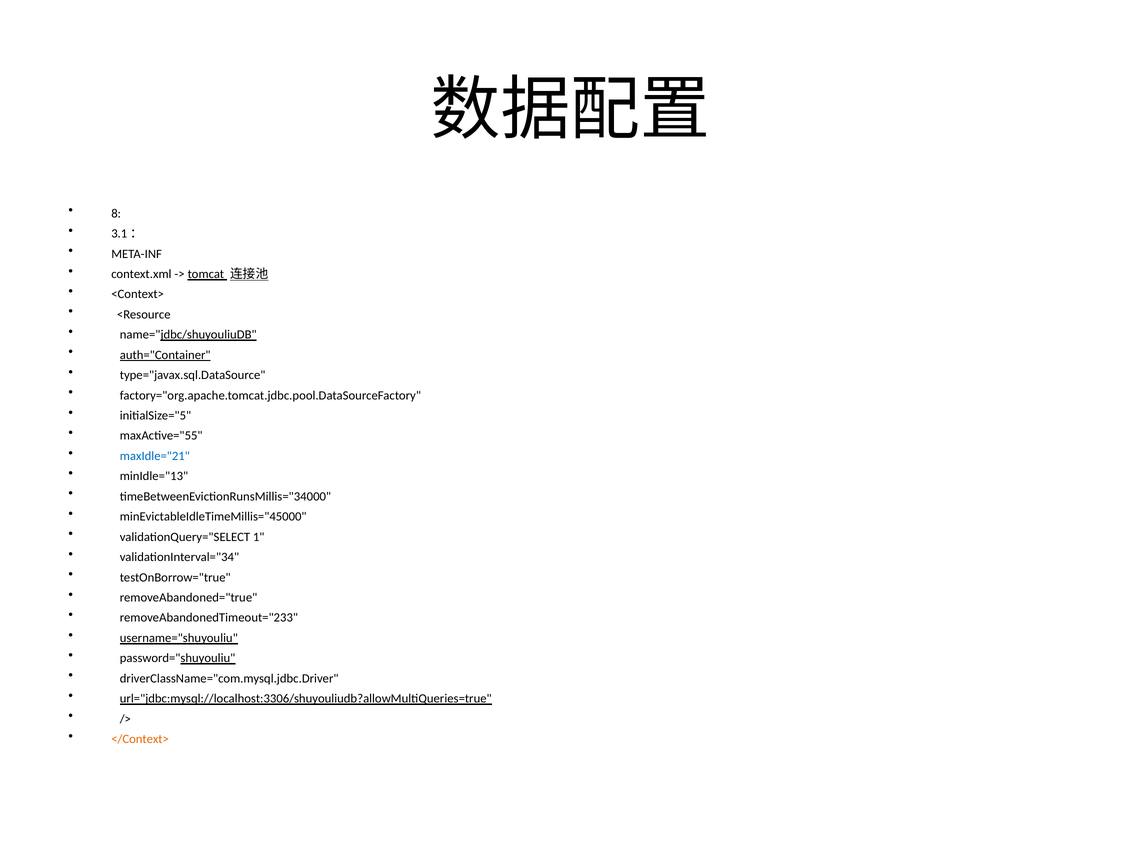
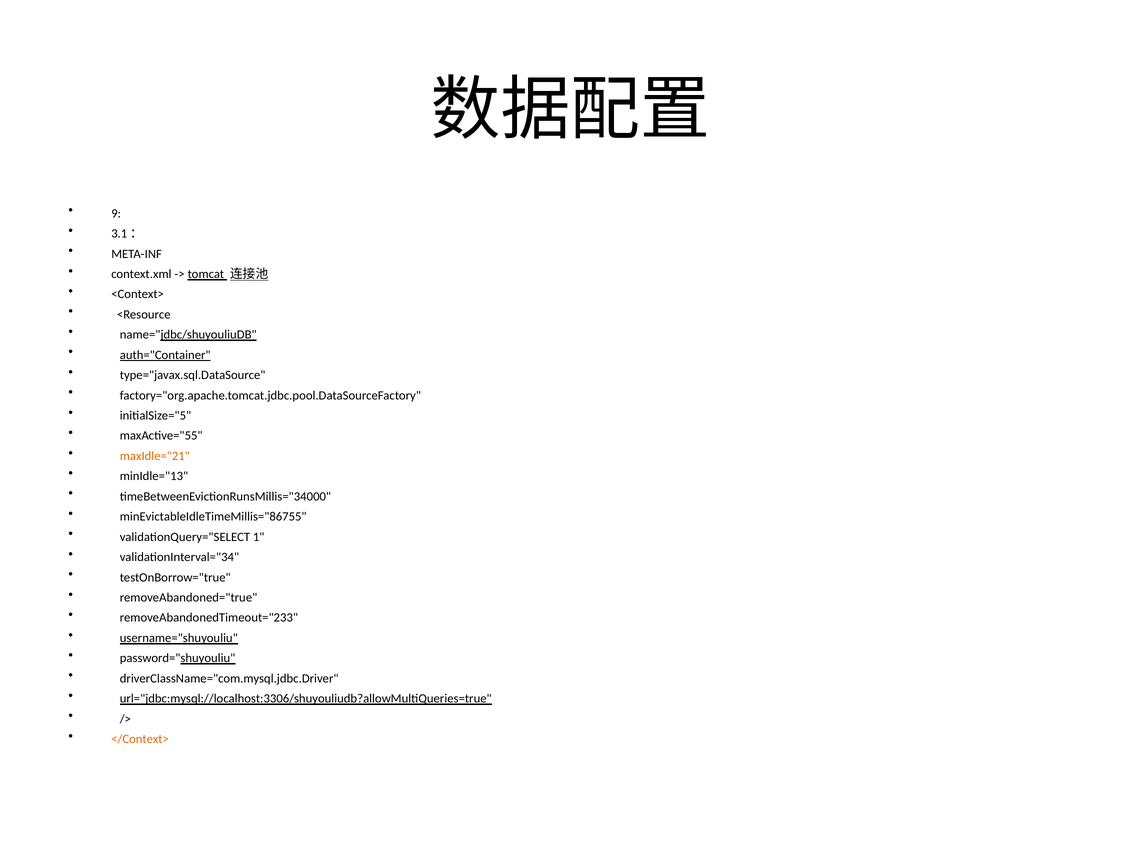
8: 8 -> 9
maxIdle="21 colour: blue -> orange
minEvictableIdleTimeMillis="45000: minEvictableIdleTimeMillis="45000 -> minEvictableIdleTimeMillis="86755
